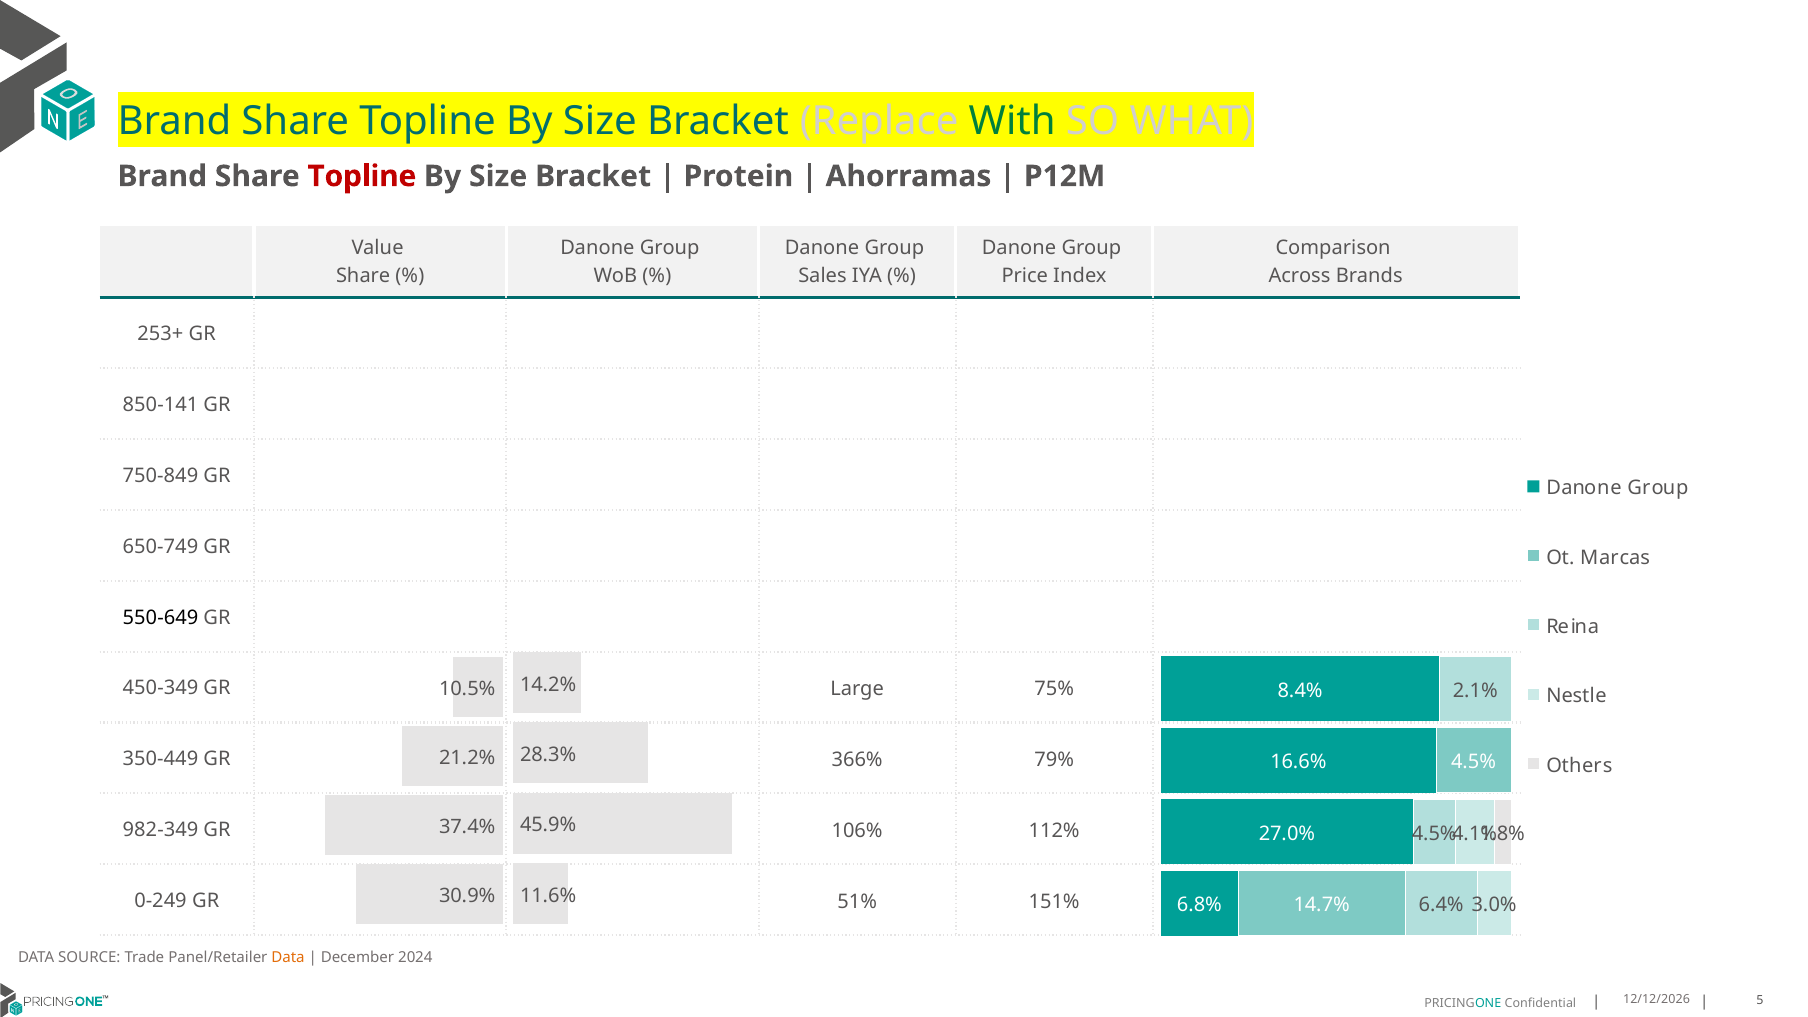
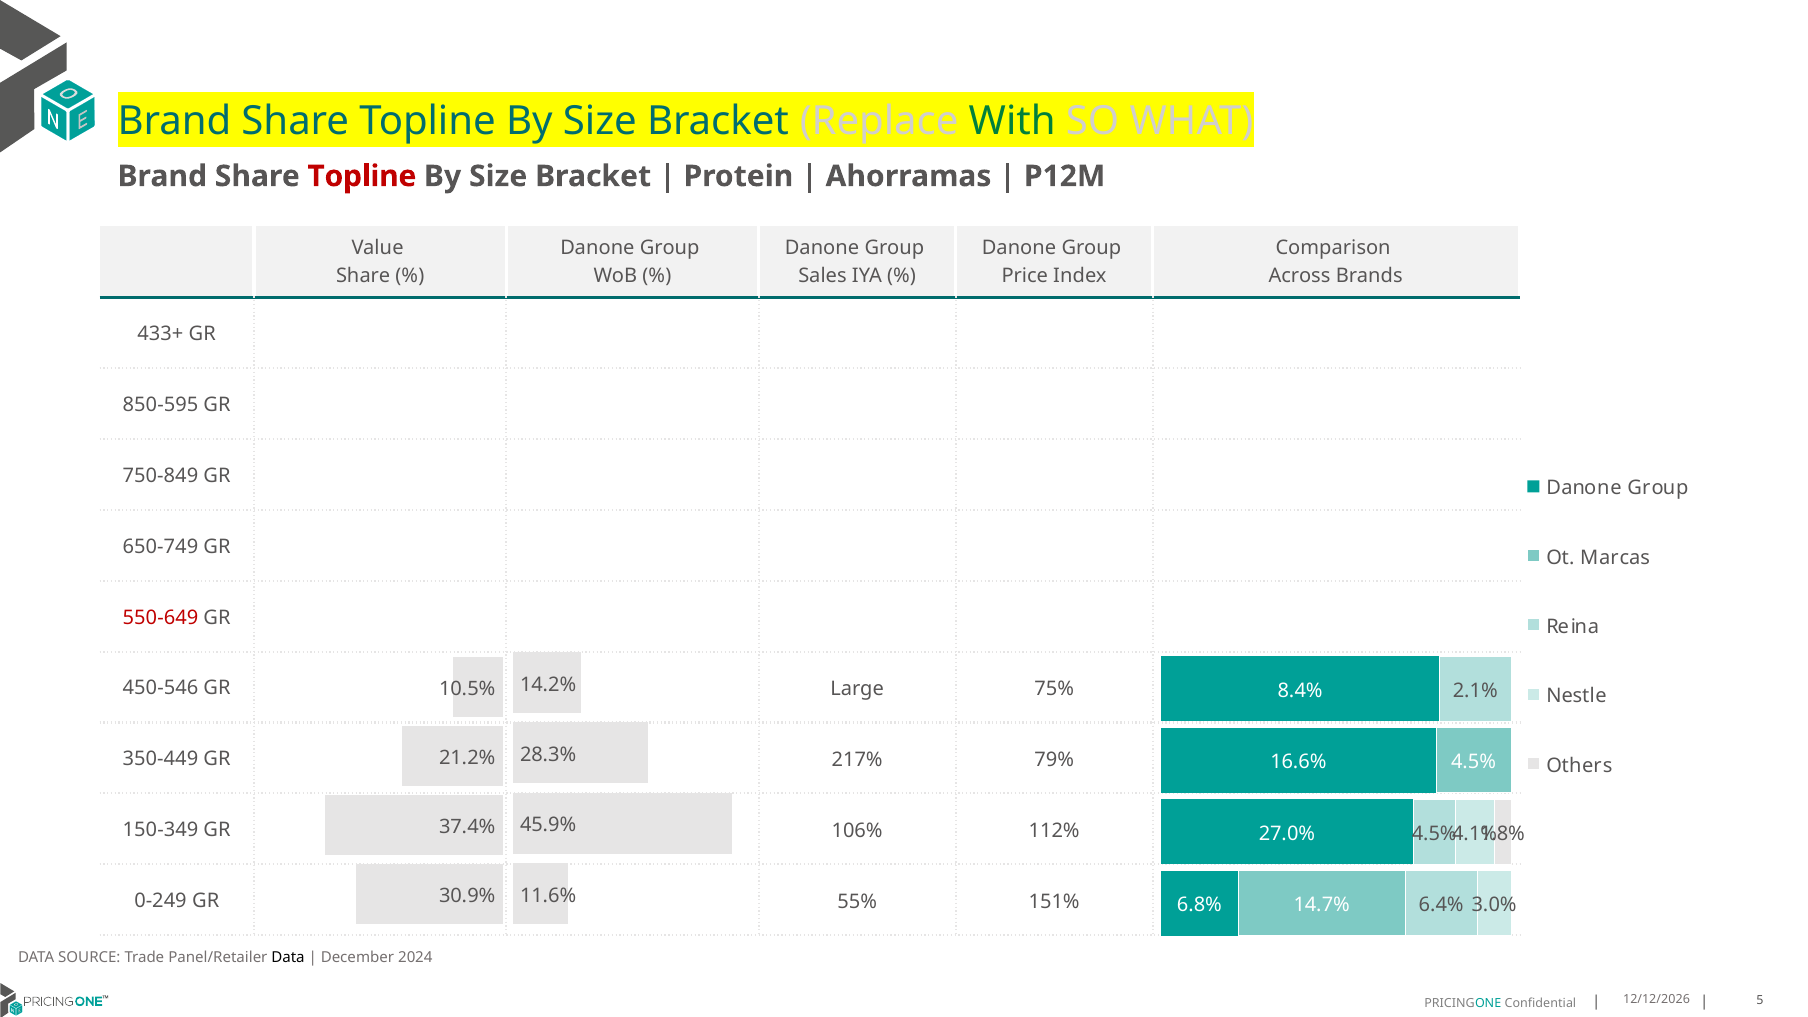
253+: 253+ -> 433+
850-141: 850-141 -> 850-595
550-649 colour: black -> red
450-349: 450-349 -> 450-546
366%: 366% -> 217%
982-349: 982-349 -> 150-349
51%: 51% -> 55%
Data at (288, 958) colour: orange -> black
